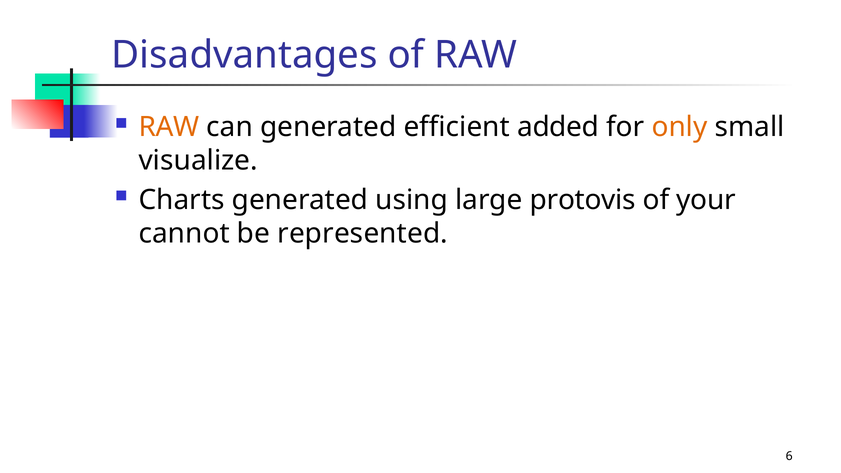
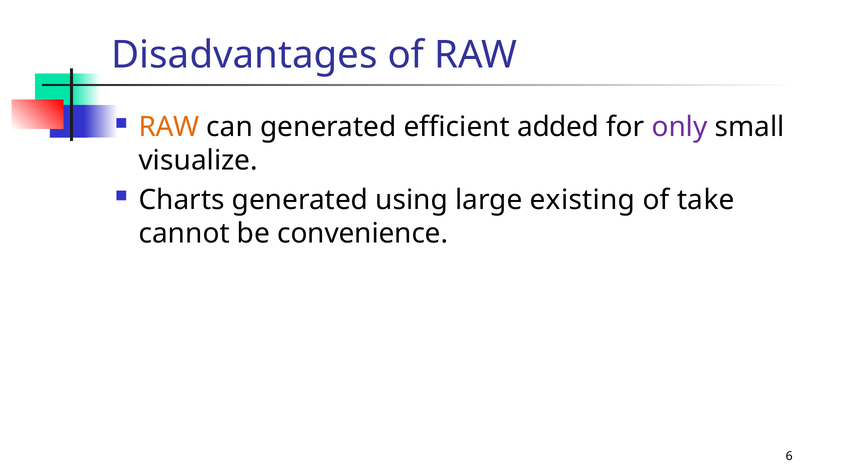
only colour: orange -> purple
protovis: protovis -> existing
your: your -> take
represented: represented -> convenience
